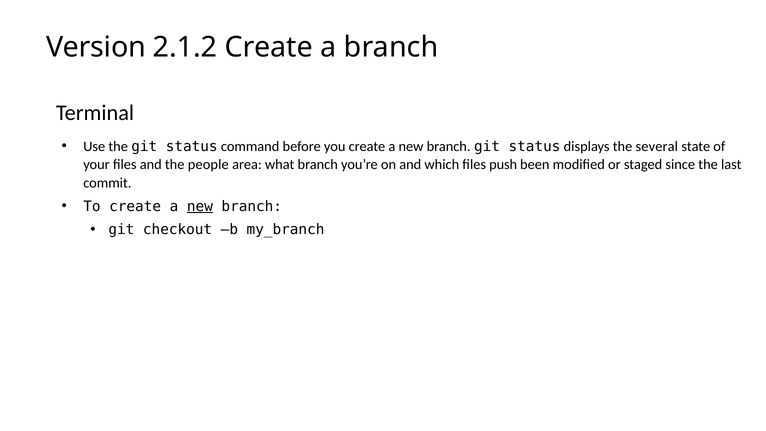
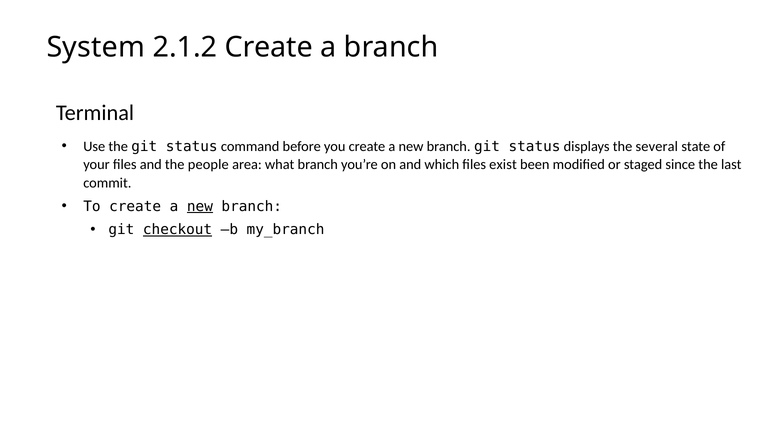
Version: Version -> System
push: push -> exist
checkout underline: none -> present
